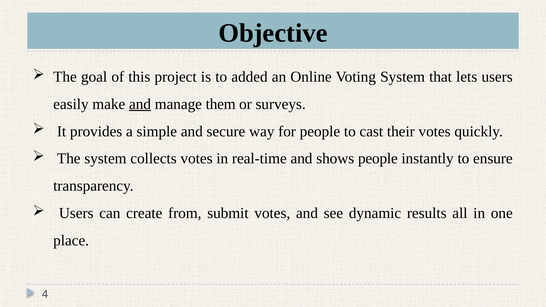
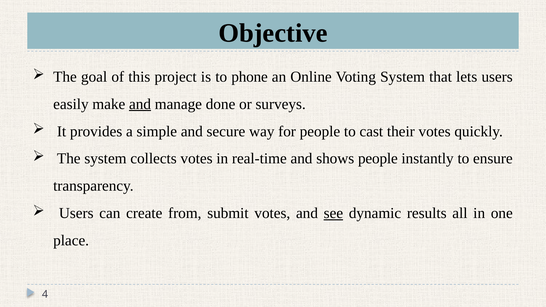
added: added -> phone
them: them -> done
see underline: none -> present
